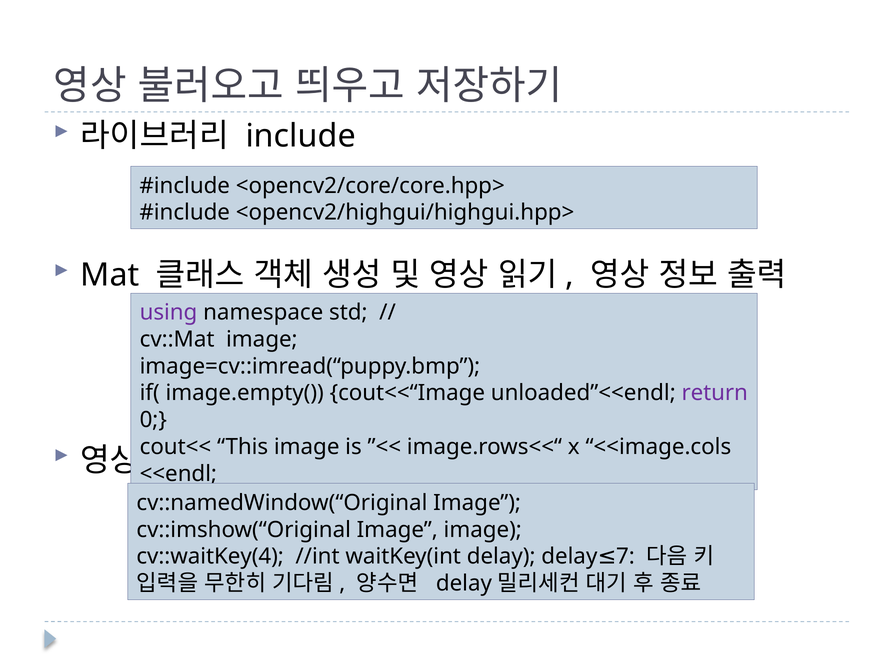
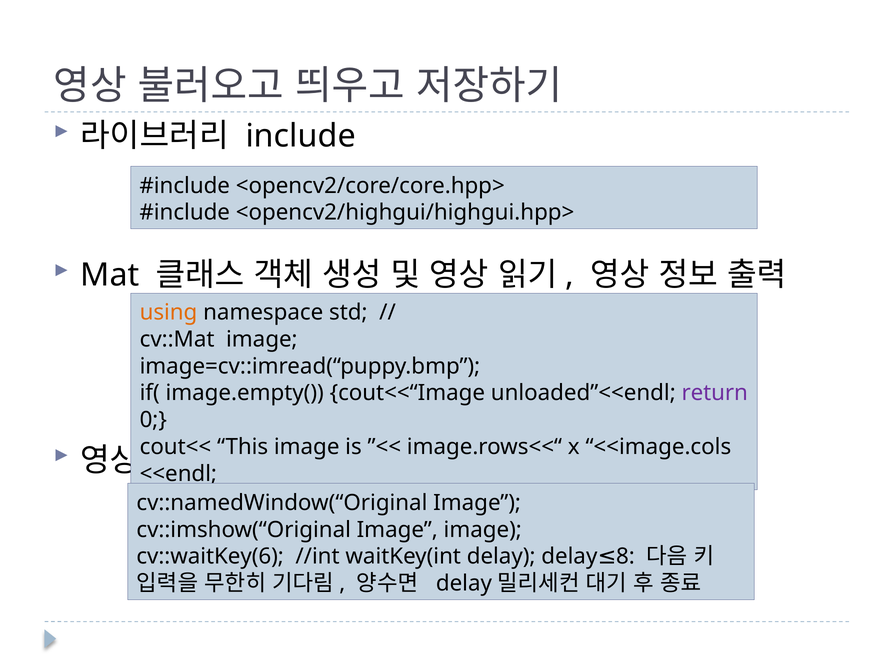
using colour: purple -> orange
cv::waitKey(4: cv::waitKey(4 -> cv::waitKey(6
7: 7 -> 8
